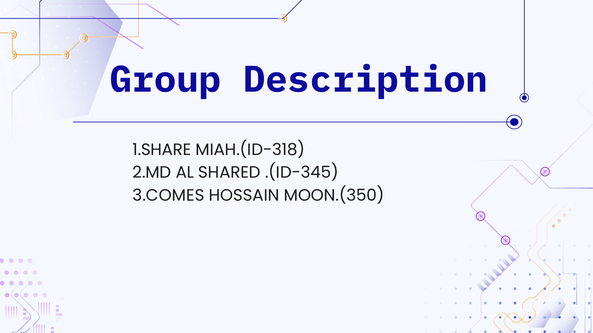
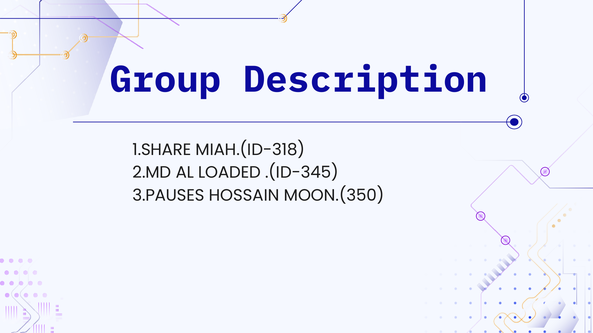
SHARED: SHARED -> LOADED
3.COMES: 3.COMES -> 3.PAUSES
